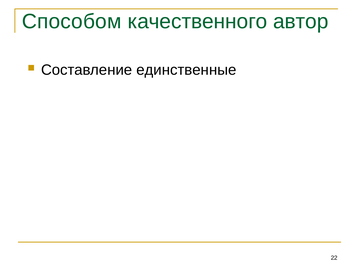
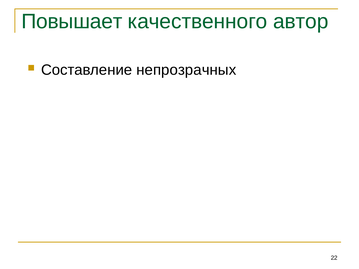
Способом: Способом -> Повышает
единственные: единственные -> непрозрачных
